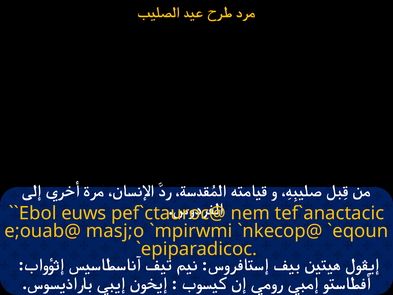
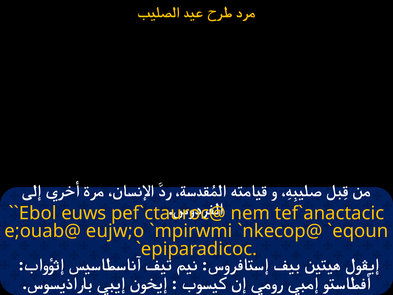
masj;o: masj;o -> eujw;o
